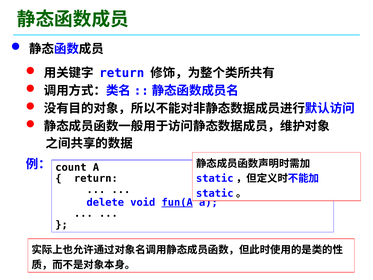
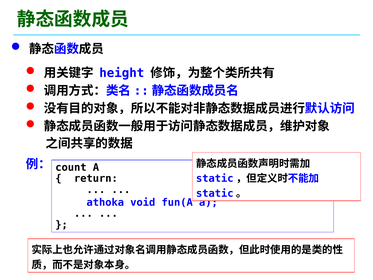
return at (122, 73): return -> height
delete: delete -> athoka
fun(A underline: present -> none
